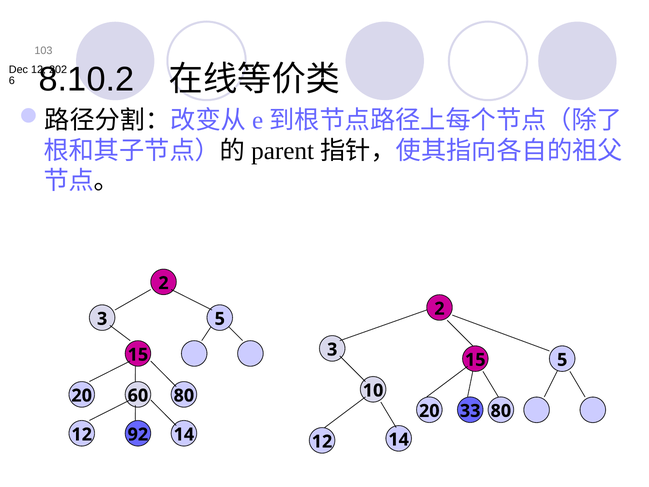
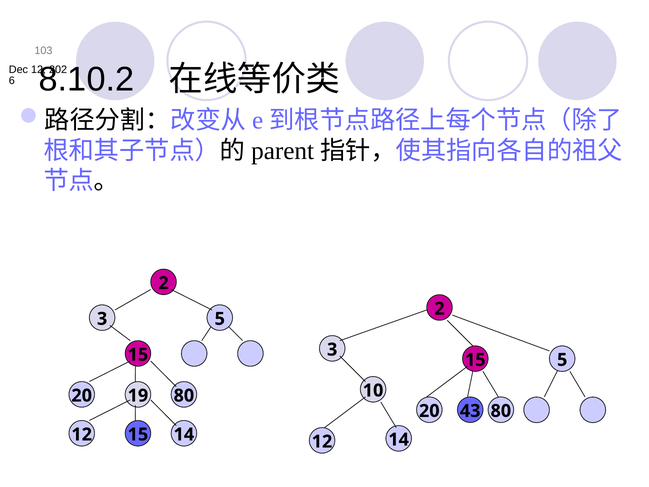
60: 60 -> 19
33: 33 -> 43
12 92: 92 -> 15
